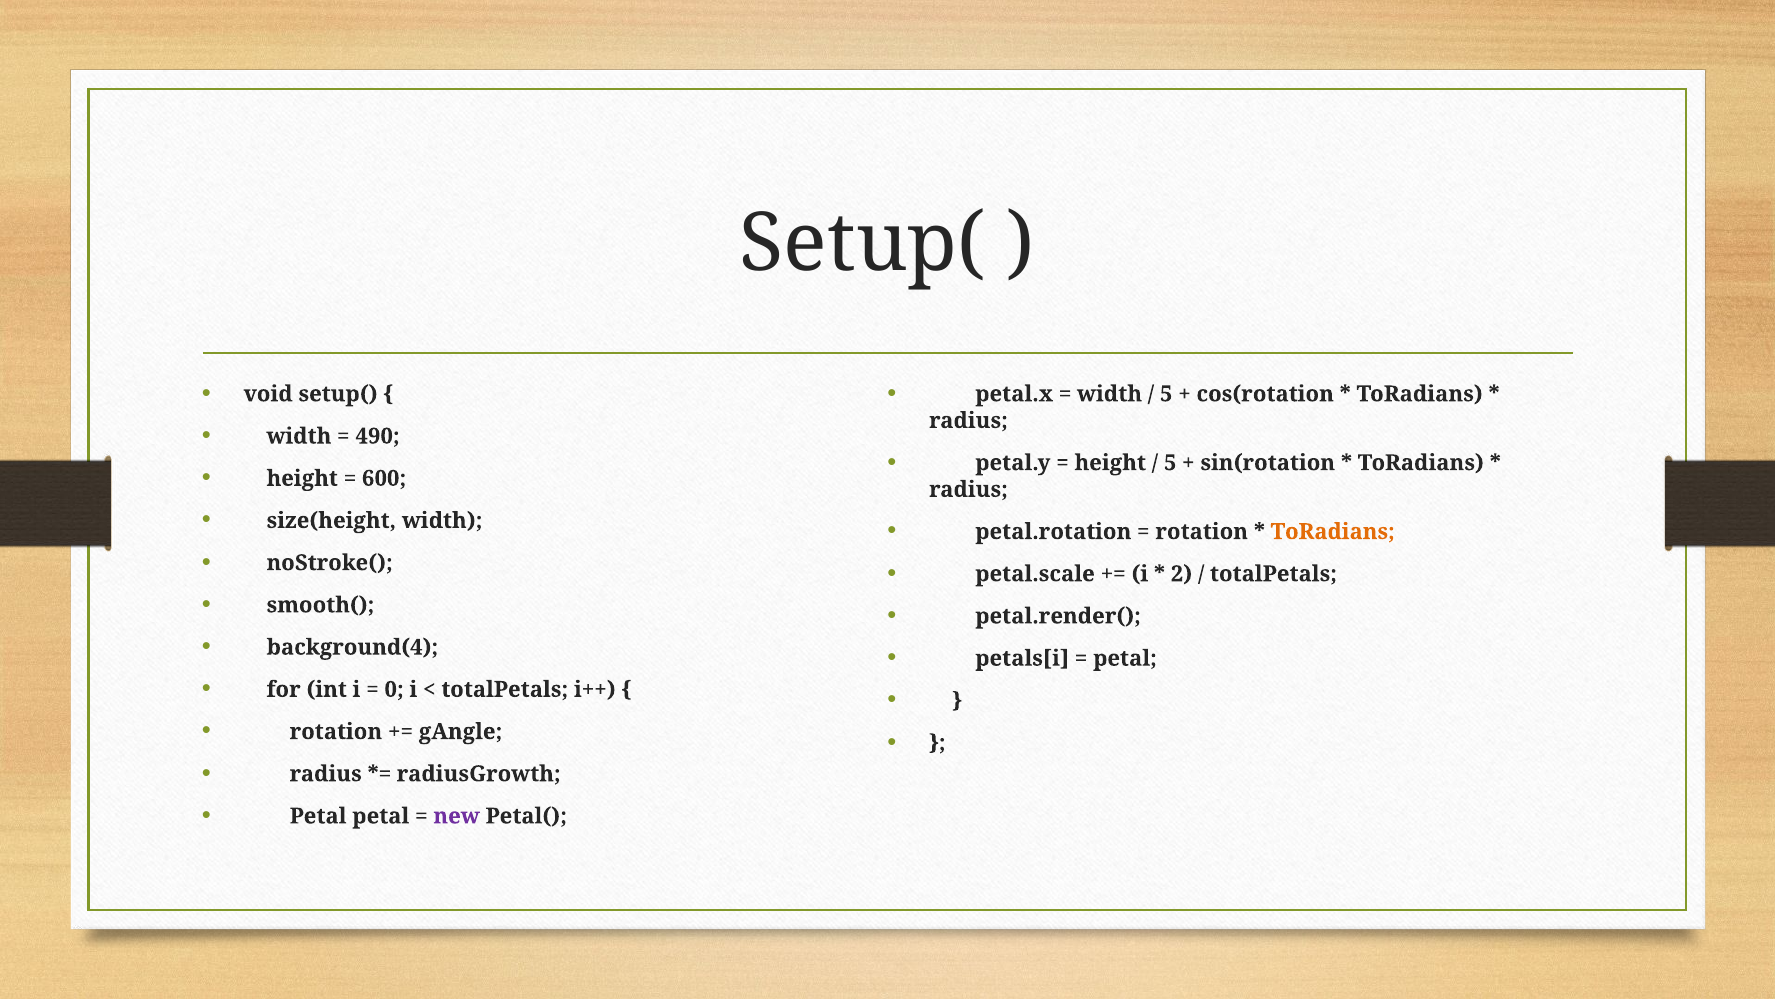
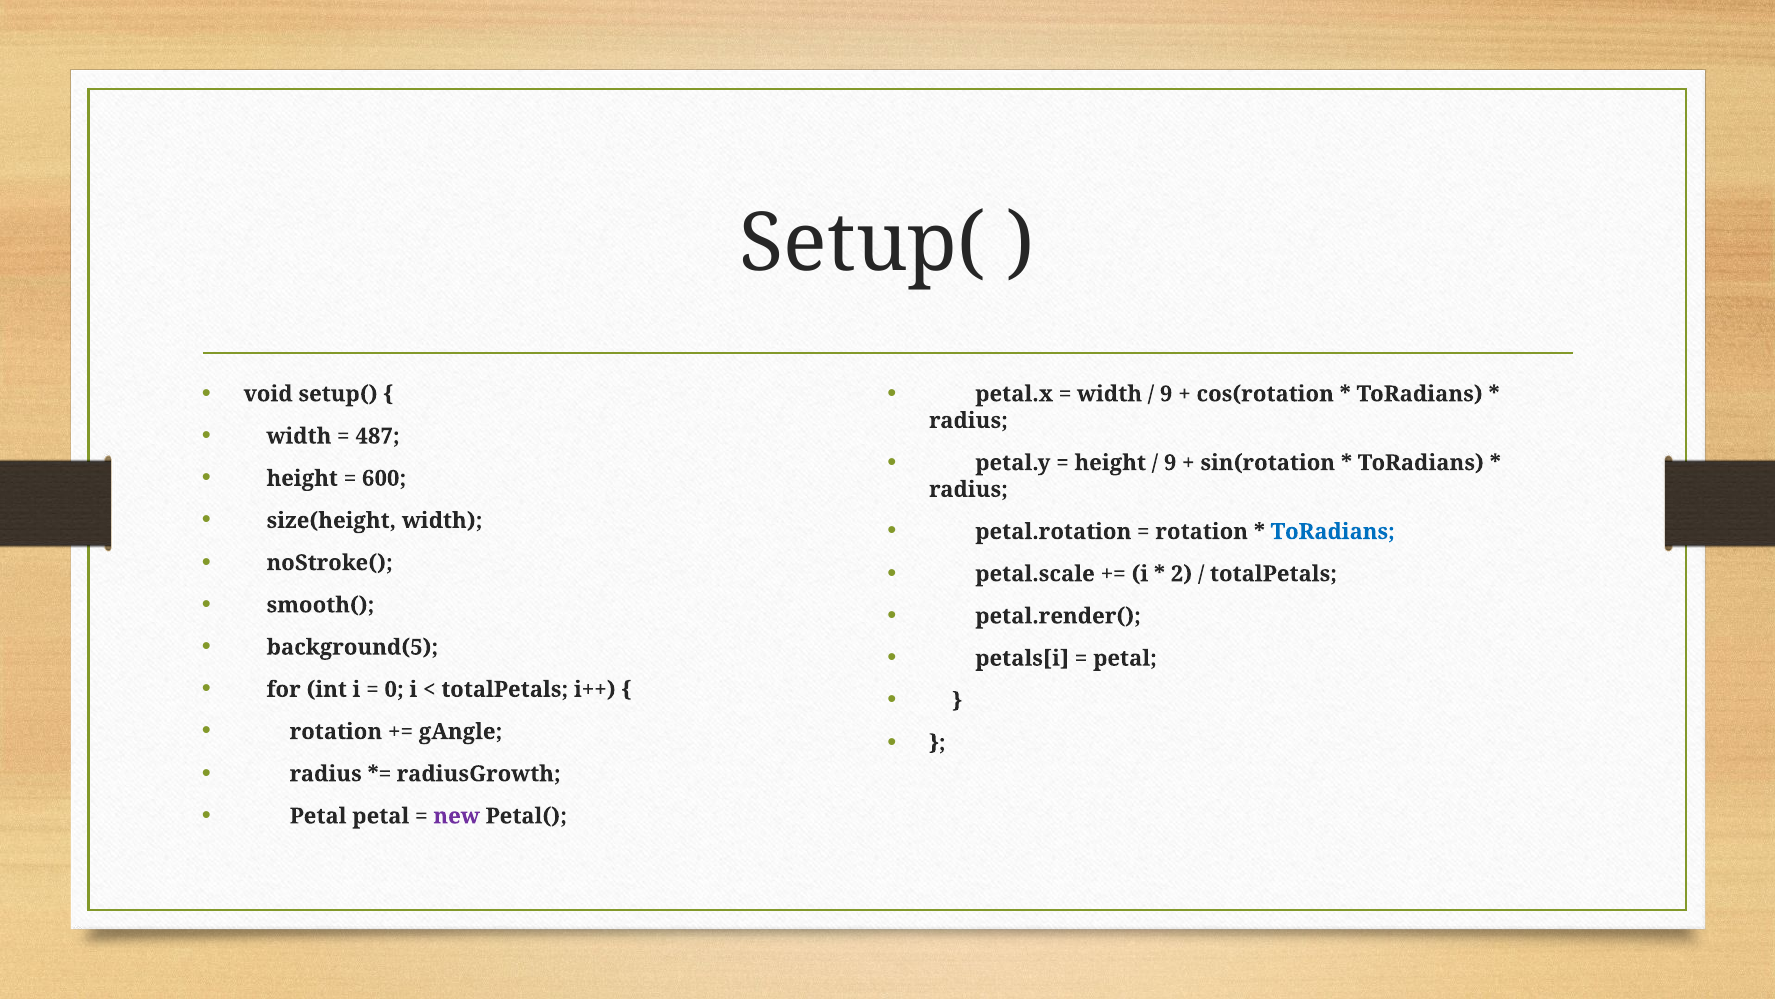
5 at (1166, 394): 5 -> 9
490: 490 -> 487
5 at (1170, 463): 5 -> 9
ToRadians at (1333, 531) colour: orange -> blue
background(4: background(4 -> background(5
